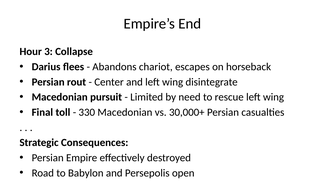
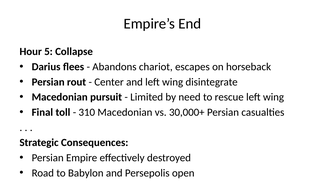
3: 3 -> 5
330: 330 -> 310
